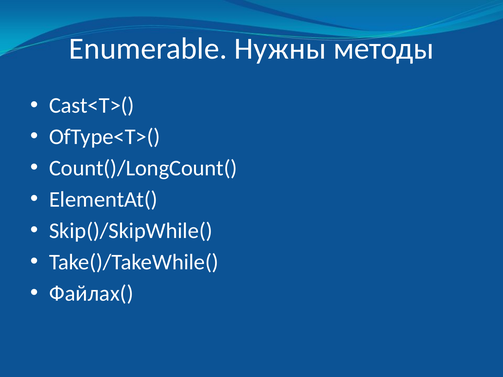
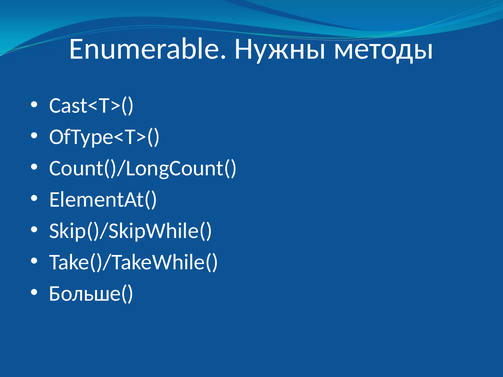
Файлах(: Файлах( -> Больше(
